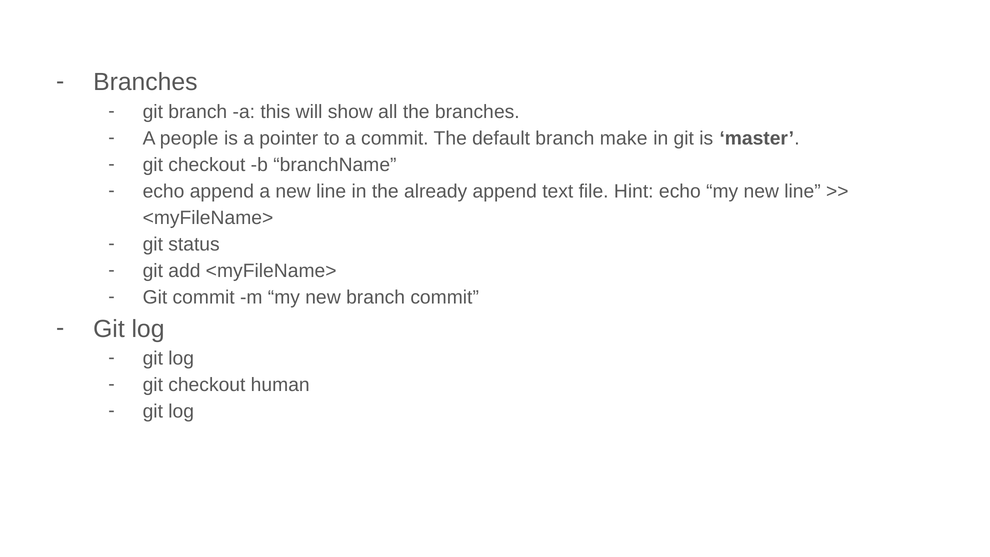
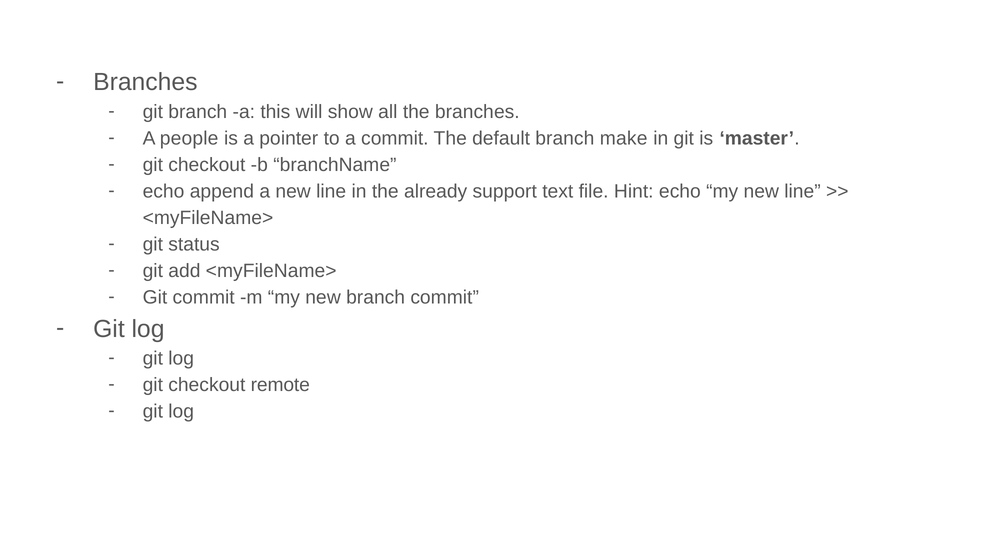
already append: append -> support
human: human -> remote
